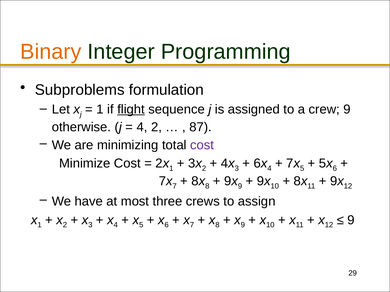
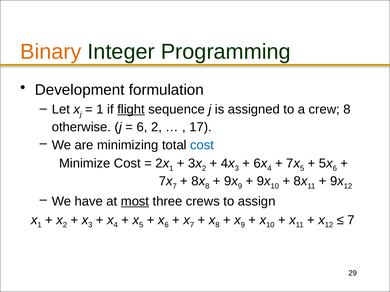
Subproblems: Subproblems -> Development
crew 9: 9 -> 8
4 at (142, 127): 4 -> 6
87: 87 -> 17
cost at (202, 145) colour: purple -> blue
most underline: none -> present
9 at (351, 220): 9 -> 7
